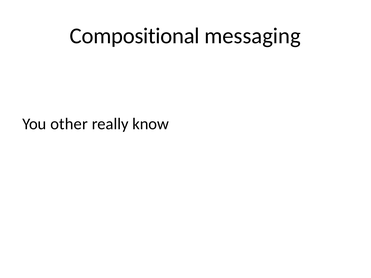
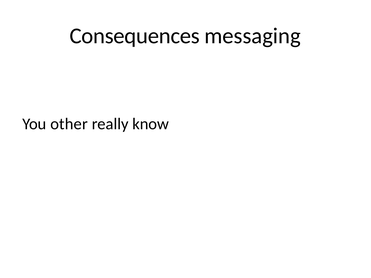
Compositional: Compositional -> Consequences
